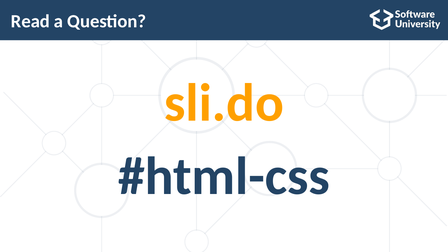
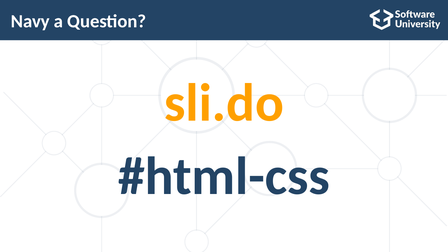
Read: Read -> Navy
